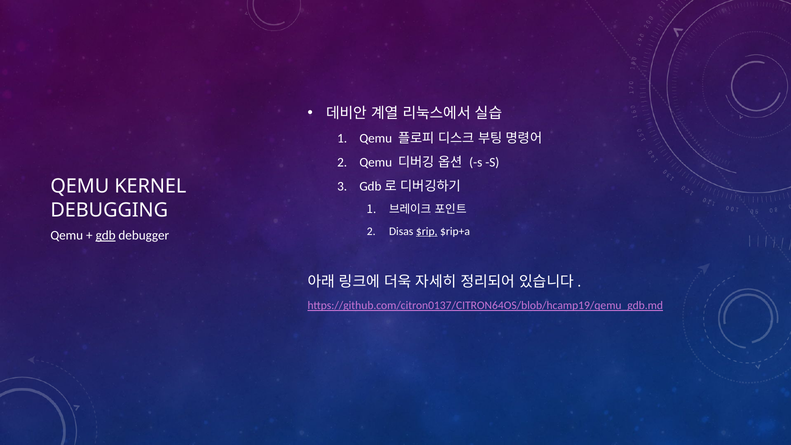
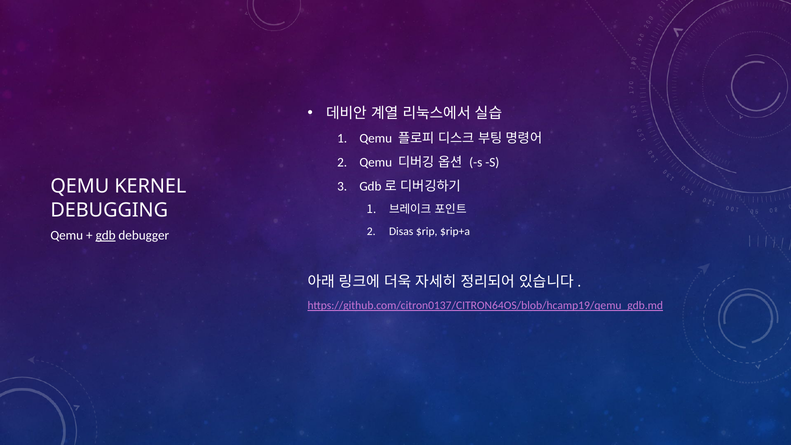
$rip underline: present -> none
